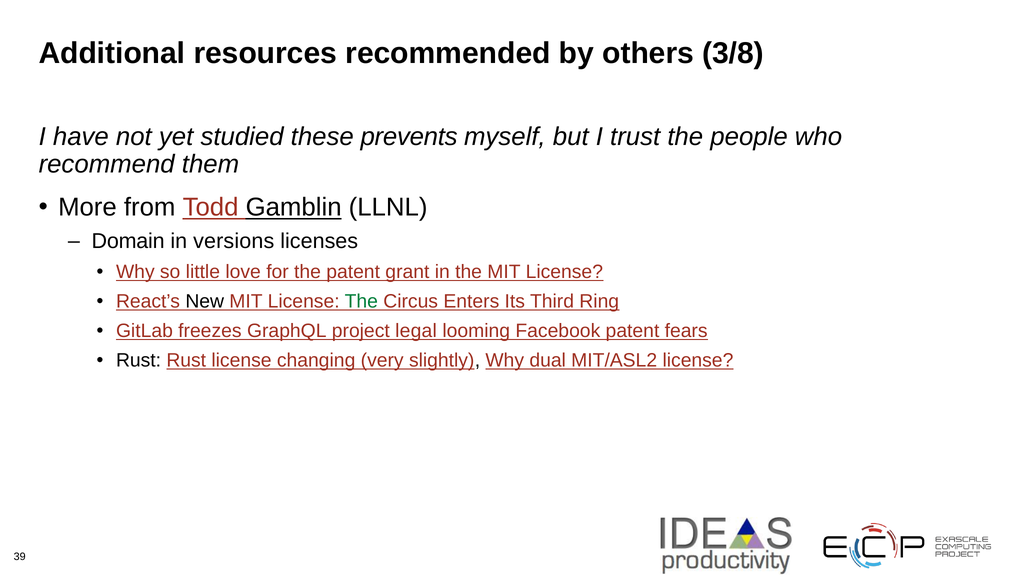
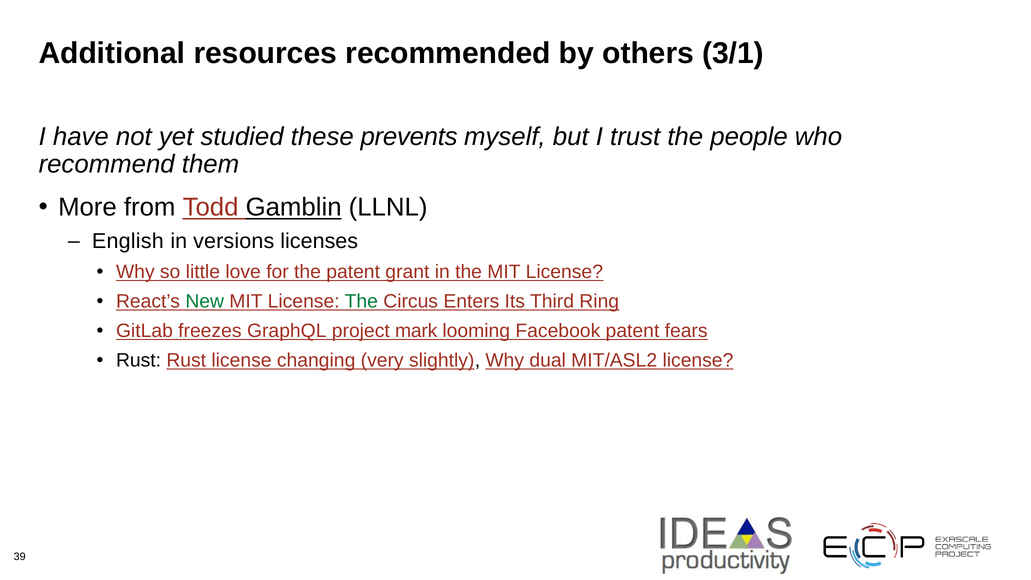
3/8: 3/8 -> 3/1
Domain: Domain -> English
New colour: black -> green
legal: legal -> mark
